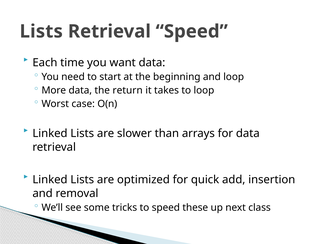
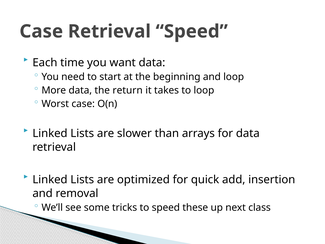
Lists at (41, 31): Lists -> Case
